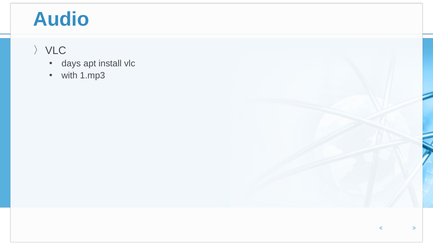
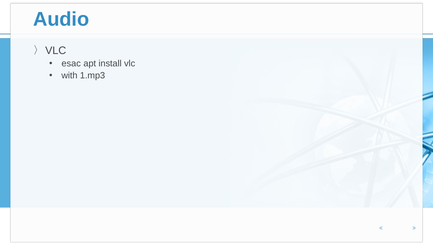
days: days -> esac
